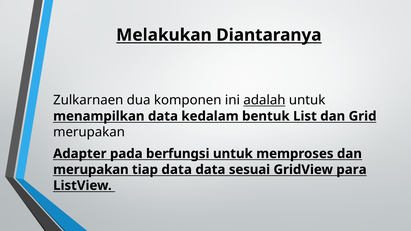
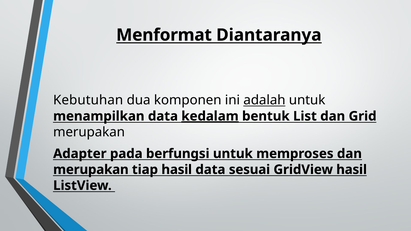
Melakukan: Melakukan -> Menformat
Zulkarnaen: Zulkarnaen -> Kebutuhan
kedalam underline: none -> present
tiap data: data -> hasil
GridView para: para -> hasil
